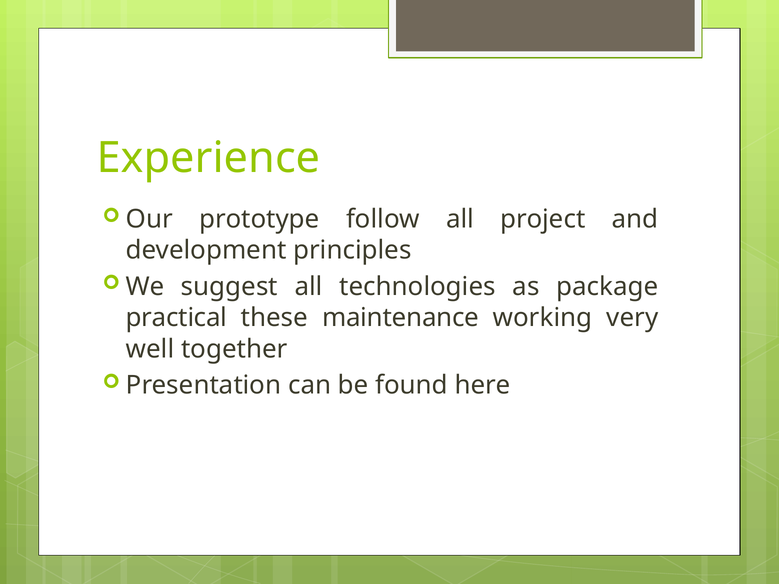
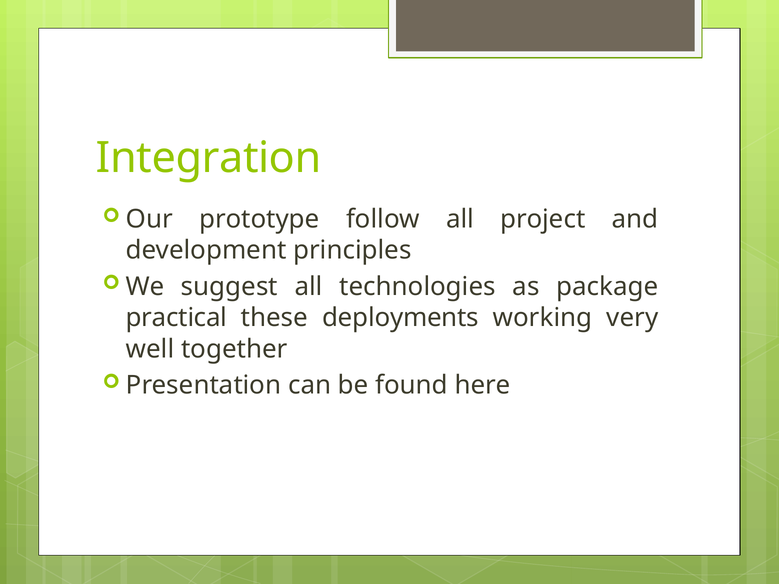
Experience: Experience -> Integration
maintenance: maintenance -> deployments
